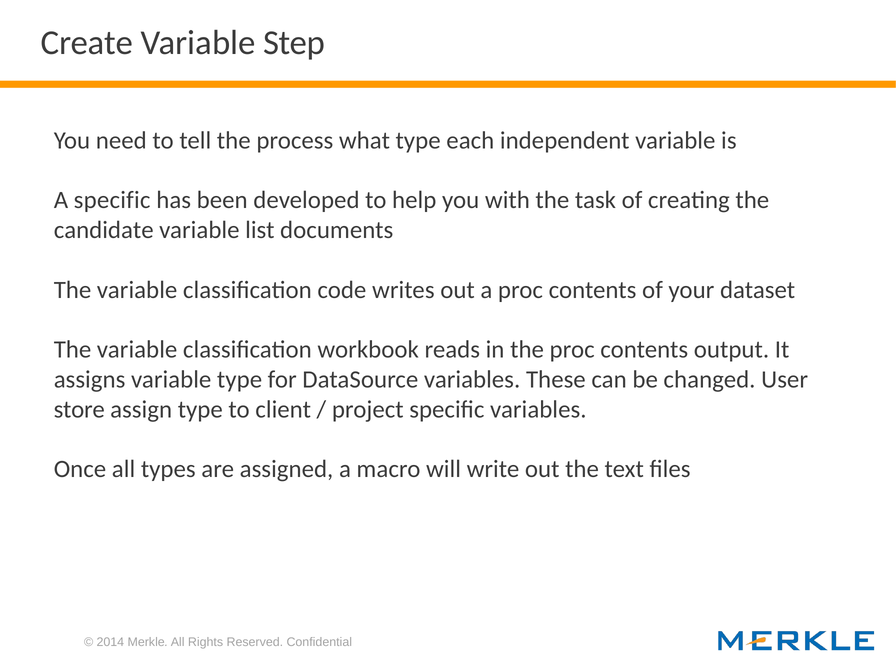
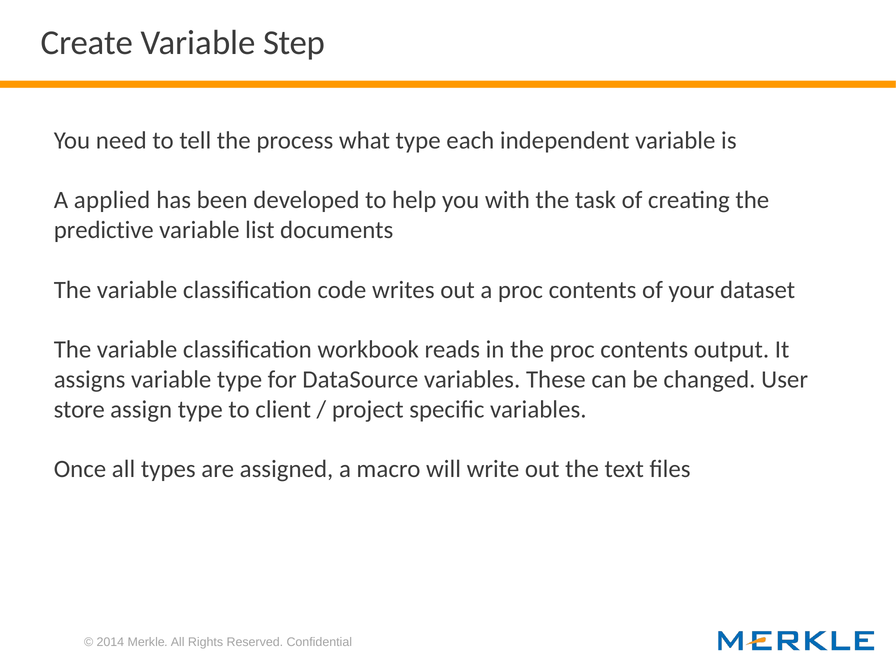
A specific: specific -> applied
candidate: candidate -> predictive
